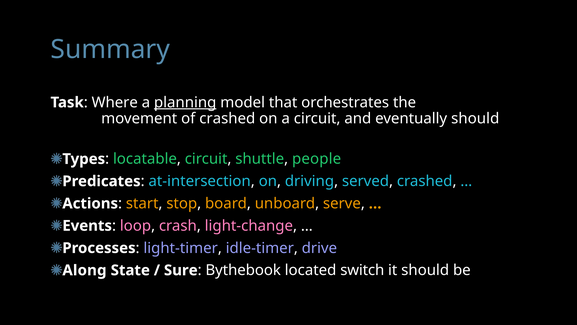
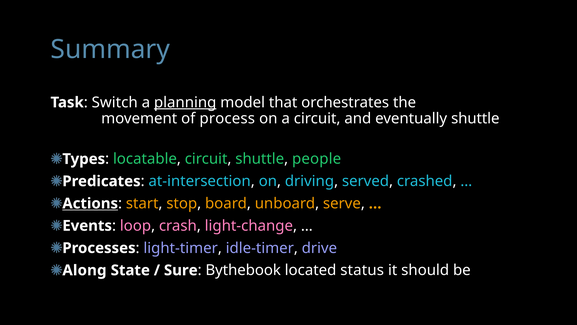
Where: Where -> Switch
of crashed: crashed -> process
eventually should: should -> shuttle
Actions underline: none -> present
switch: switch -> status
